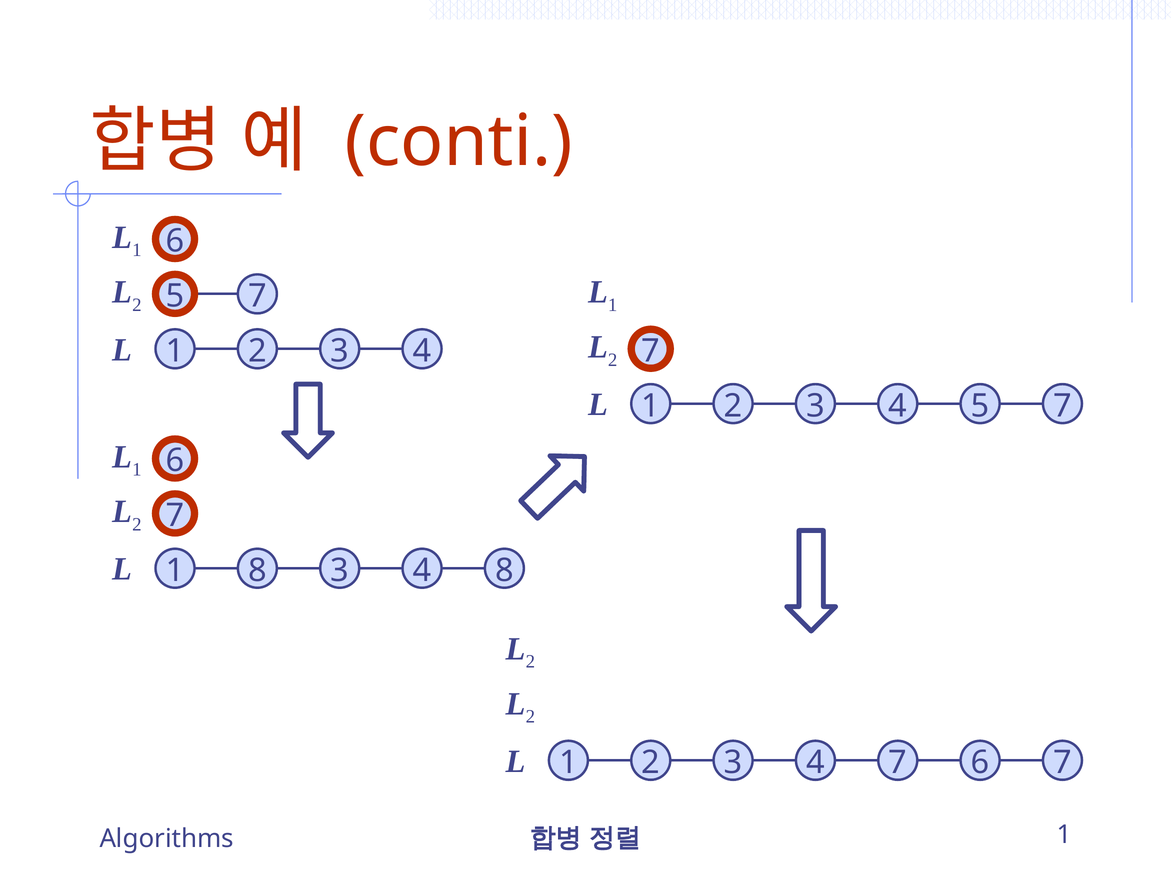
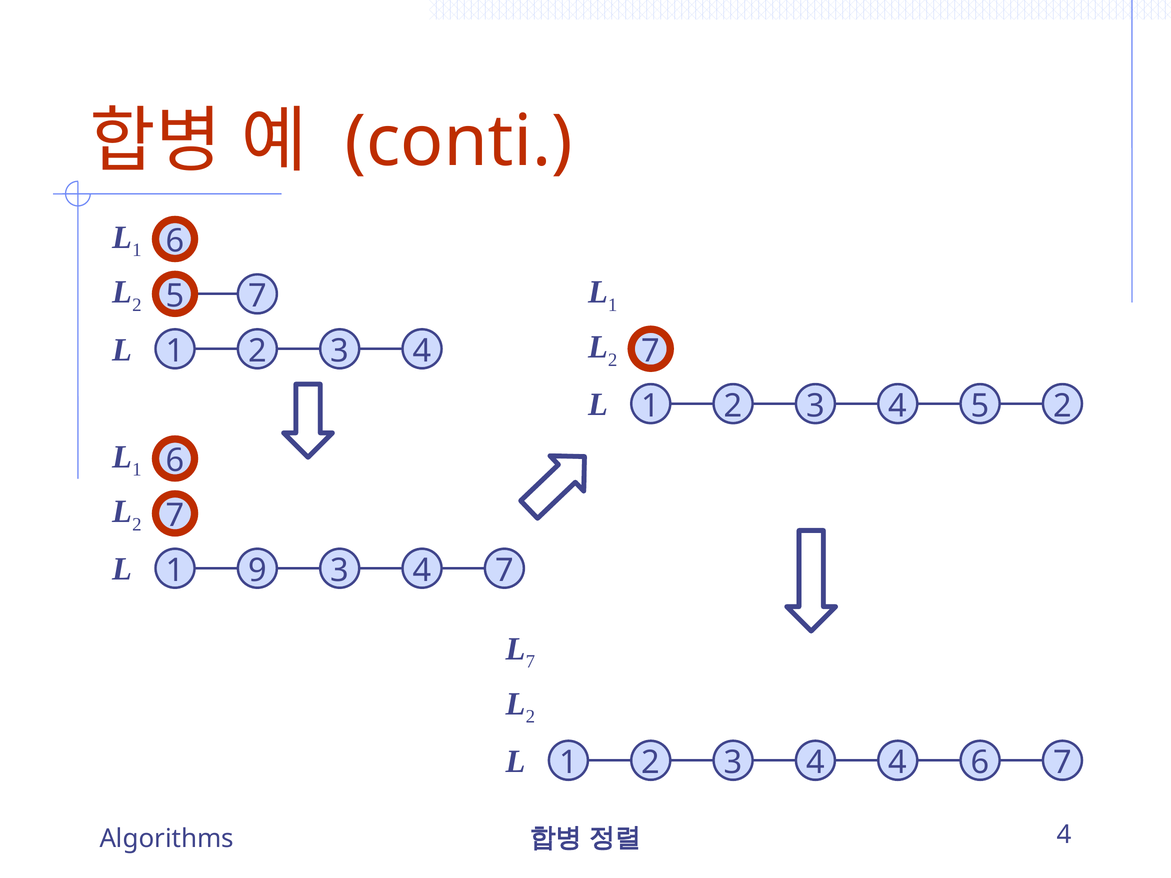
5 7: 7 -> 2
1 8: 8 -> 9
4 8: 8 -> 7
2 at (530, 662): 2 -> 7
4 7: 7 -> 4
1 at (1064, 835): 1 -> 4
